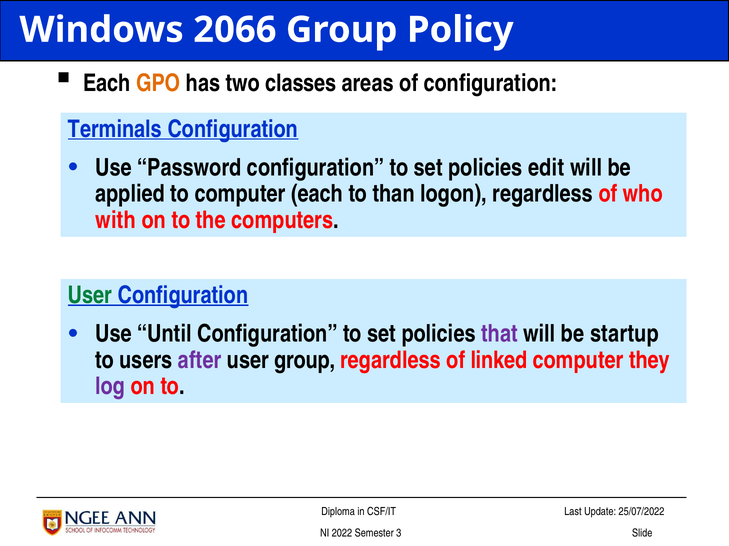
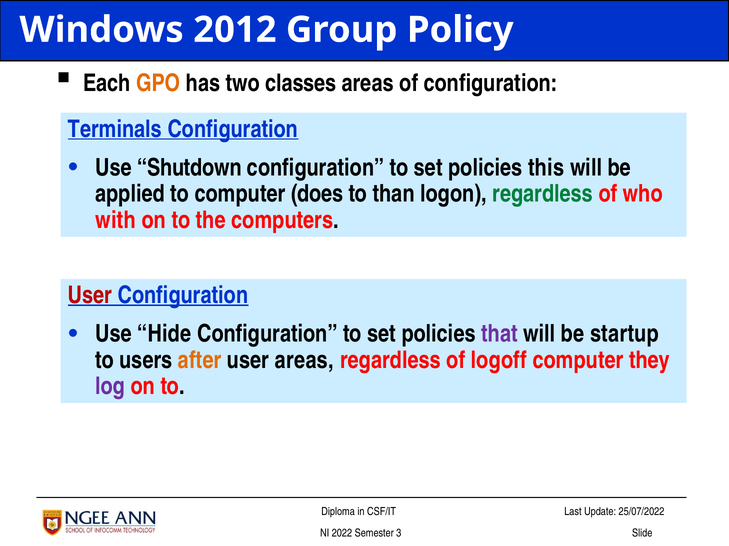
2066: 2066 -> 2012
Password: Password -> Shutdown
edit: edit -> this
computer each: each -> does
regardless at (543, 194) colour: black -> green
User at (90, 296) colour: green -> red
Until: Until -> Hide
after colour: purple -> orange
user group: group -> areas
linked: linked -> logoff
